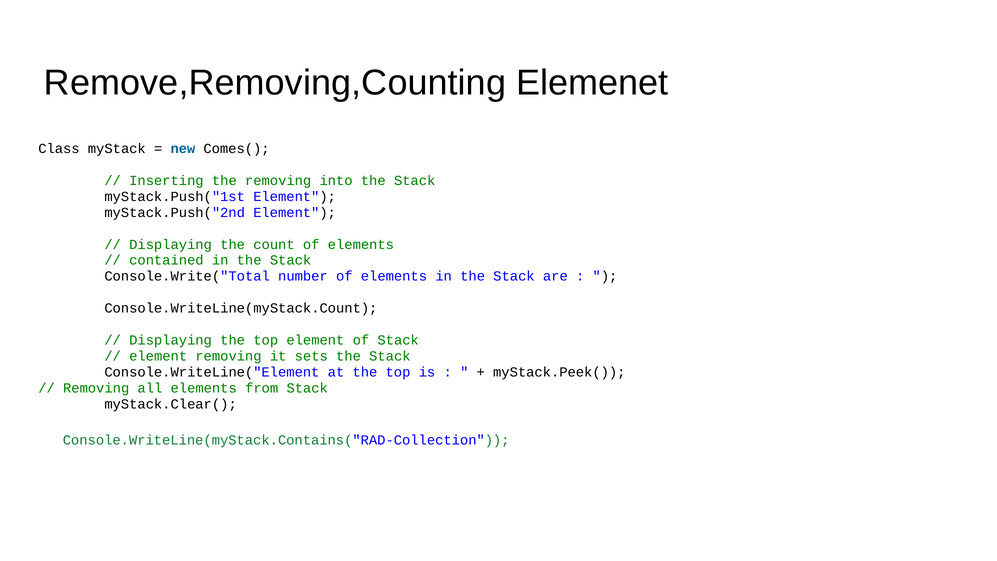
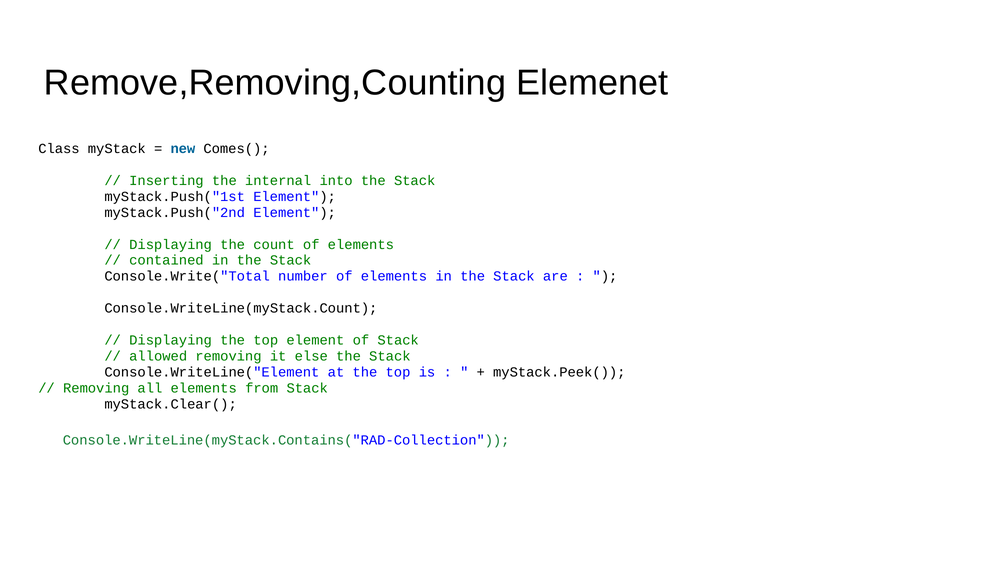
the removing: removing -> internal
element at (158, 356): element -> allowed
sets: sets -> else
